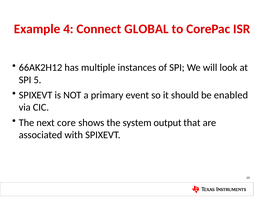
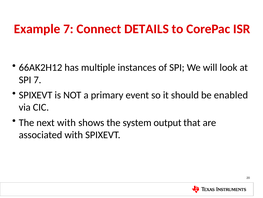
Example 4: 4 -> 7
GLOBAL: GLOBAL -> DETAILS
SPI 5: 5 -> 7
next core: core -> with
